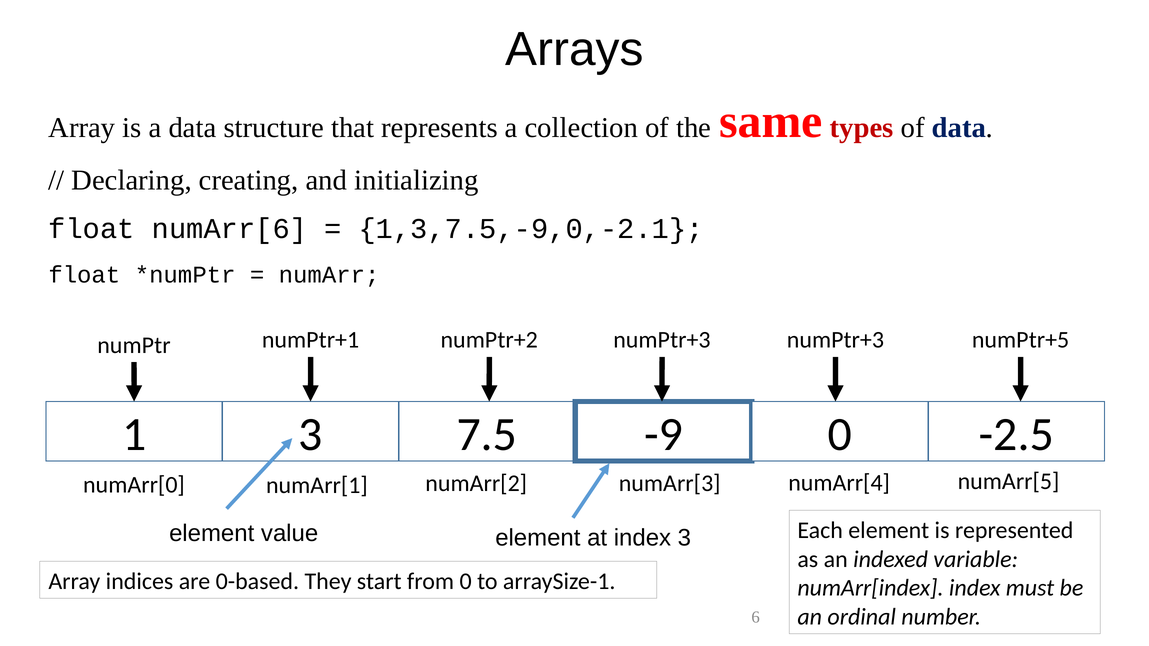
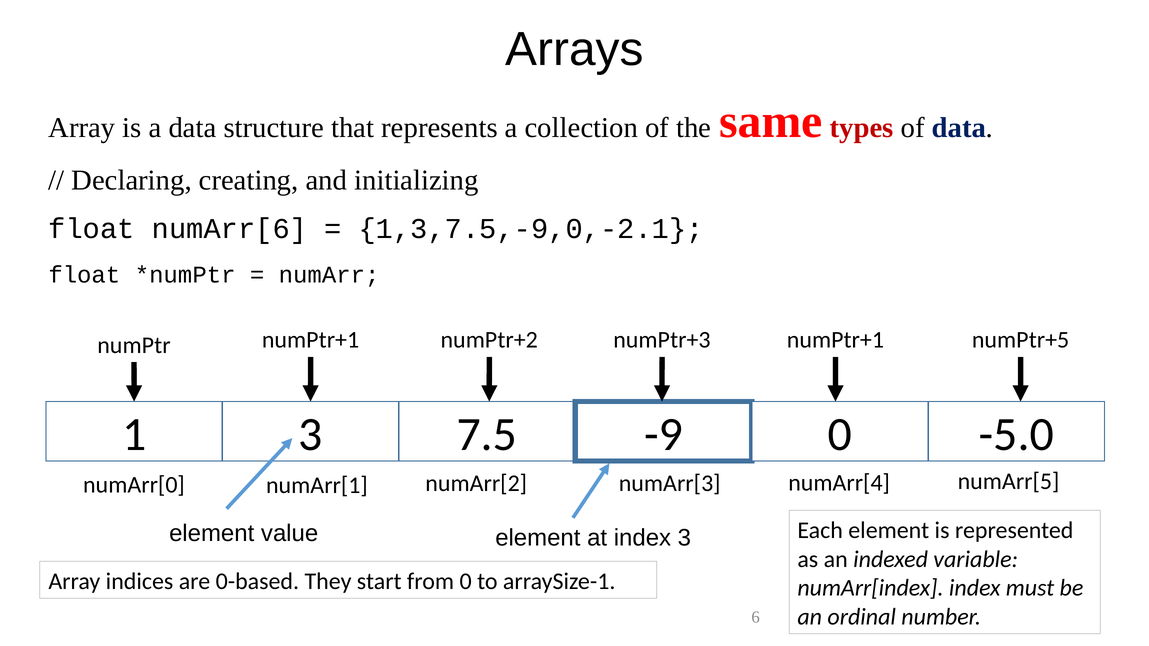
numPtr+3 numPtr+3: numPtr+3 -> numPtr+1
-2.5: -2.5 -> -5.0
